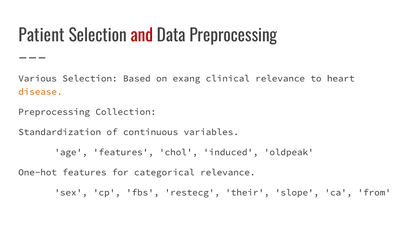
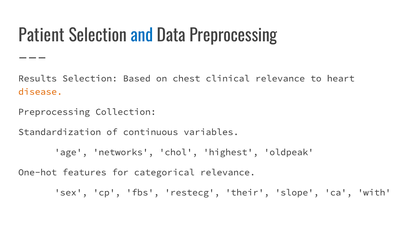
and colour: red -> blue
Various: Various -> Results
exang: exang -> chest
age features: features -> networks
induced: induced -> highest
from: from -> with
